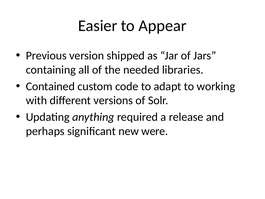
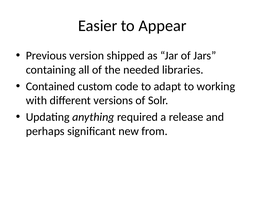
were: were -> from
